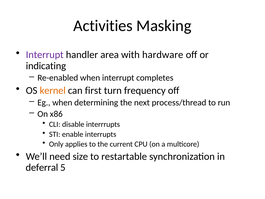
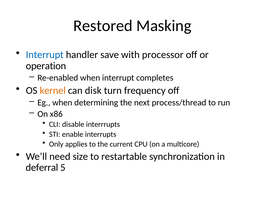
Activities: Activities -> Restored
Interrupt at (45, 55) colour: purple -> blue
area: area -> save
hardware: hardware -> processor
indicating: indicating -> operation
first: first -> disk
